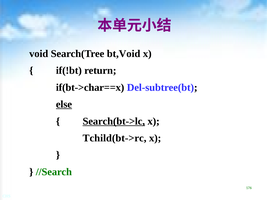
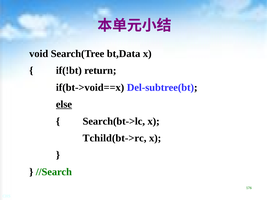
bt,Void: bt,Void -> bt,Data
if(bt->char==x: if(bt->char==x -> if(bt->void==x
Search(bt->lc underline: present -> none
